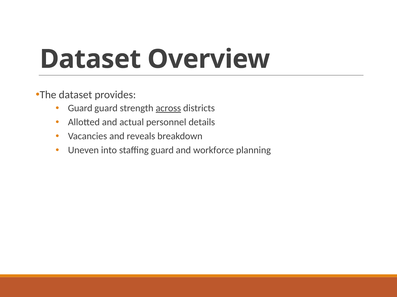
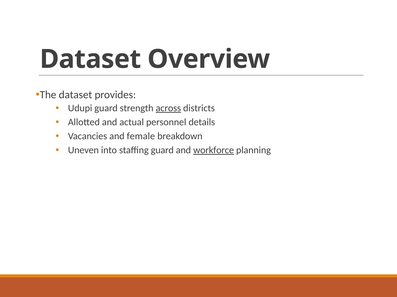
Guard at (80, 108): Guard -> Udupi
reveals: reveals -> female
workforce underline: none -> present
